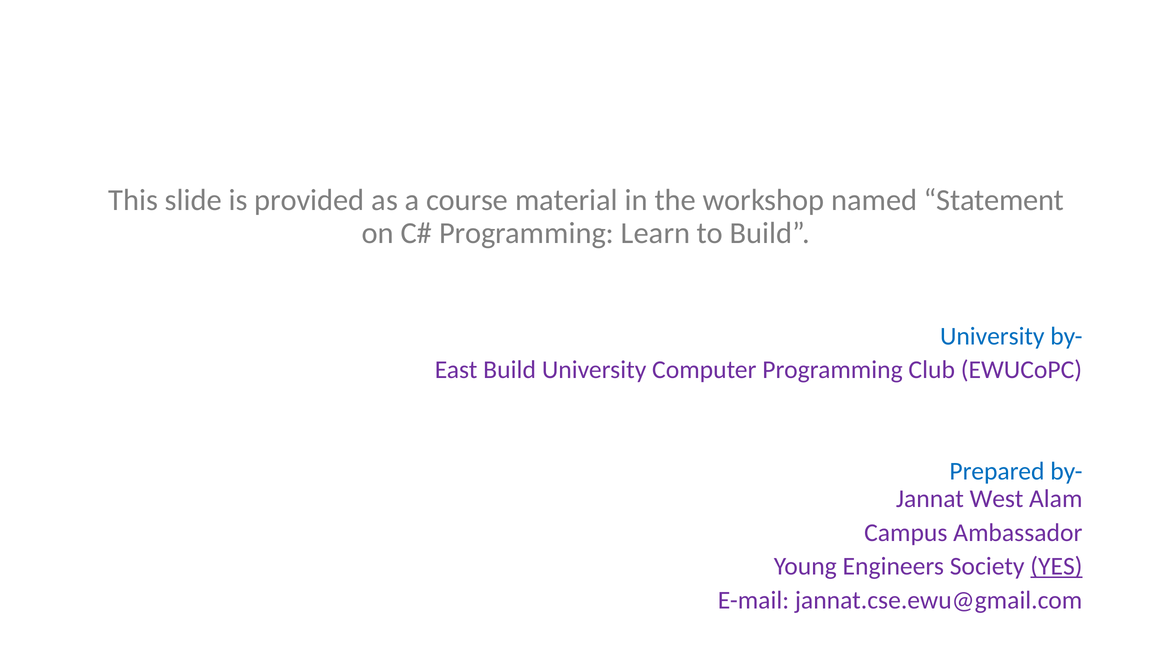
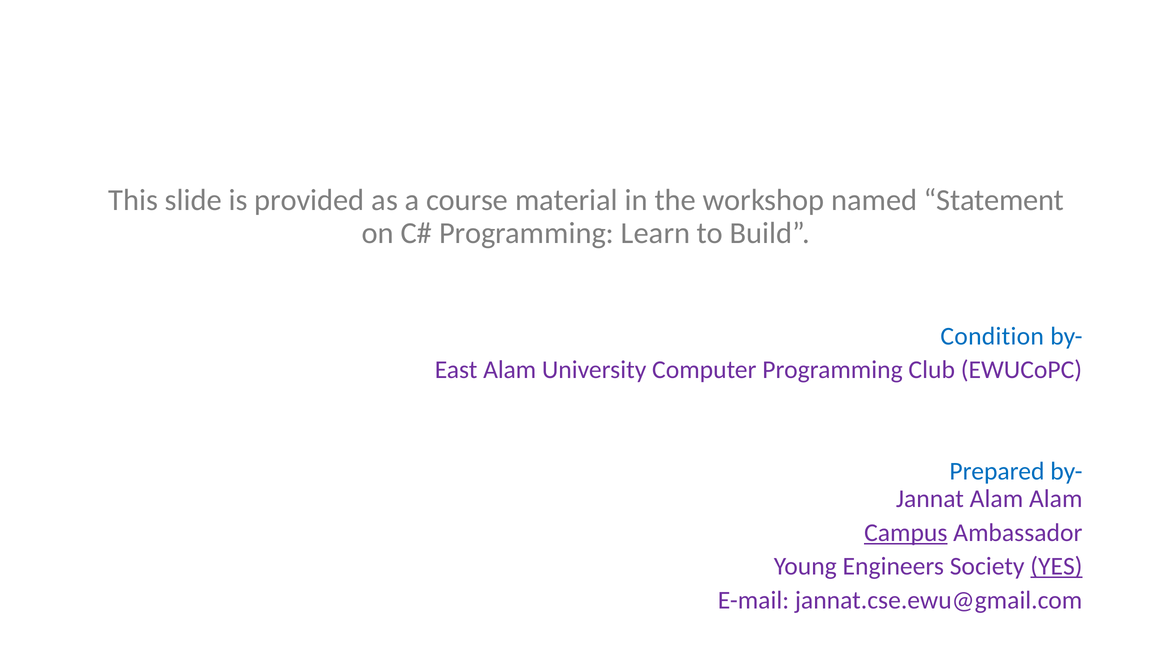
University at (992, 336): University -> Condition
East Build: Build -> Alam
Jannat West: West -> Alam
Campus underline: none -> present
